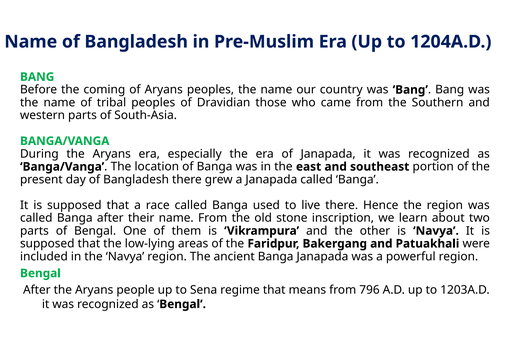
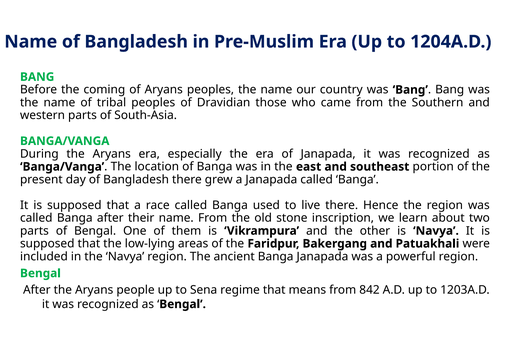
796: 796 -> 842
